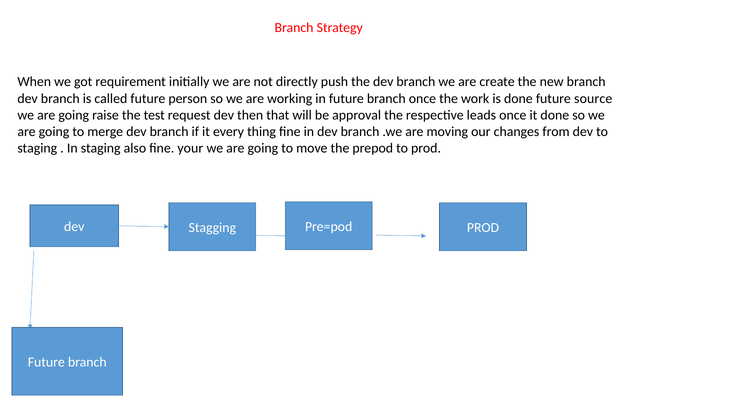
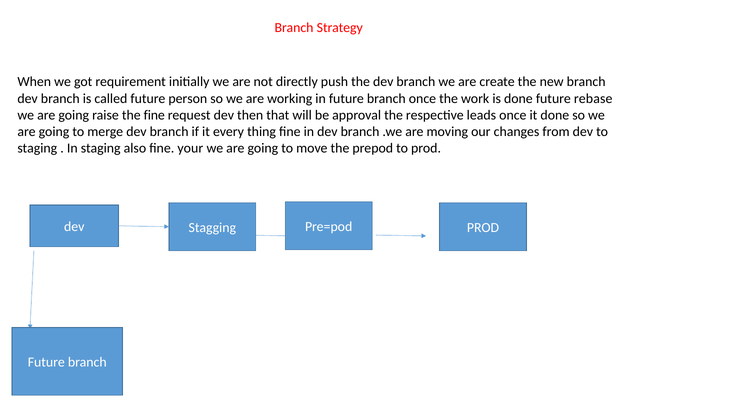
source: source -> rebase
the test: test -> fine
